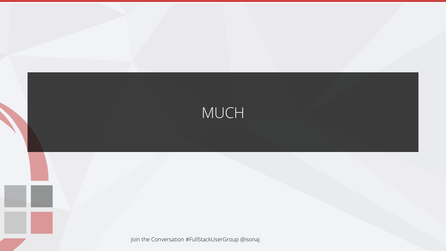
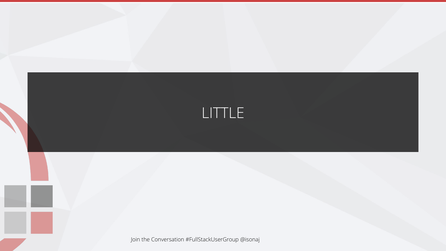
MUCH: MUCH -> LITTLE
